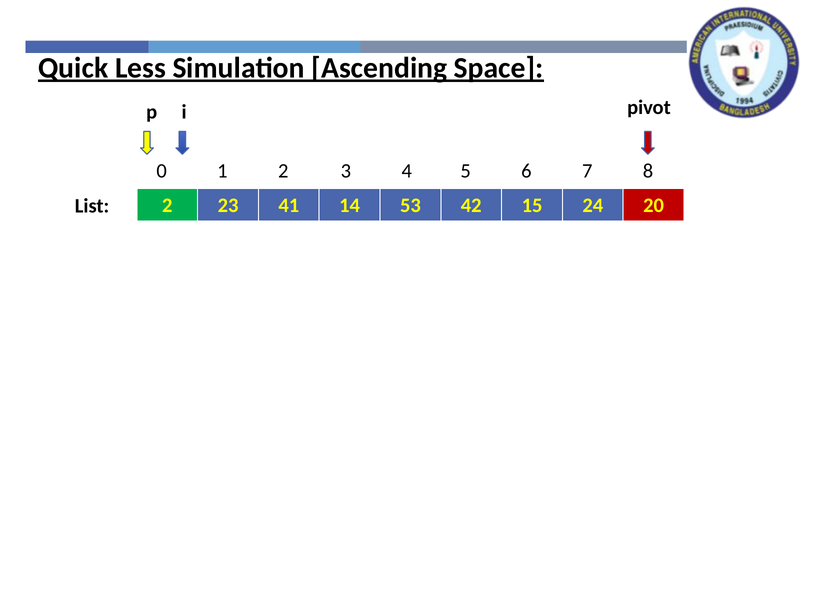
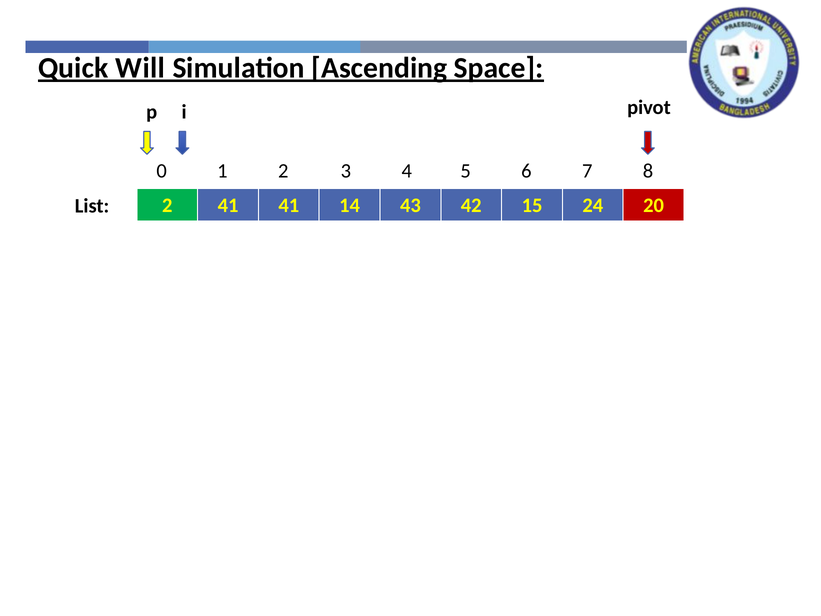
Less: Less -> Will
2 23: 23 -> 41
53: 53 -> 43
